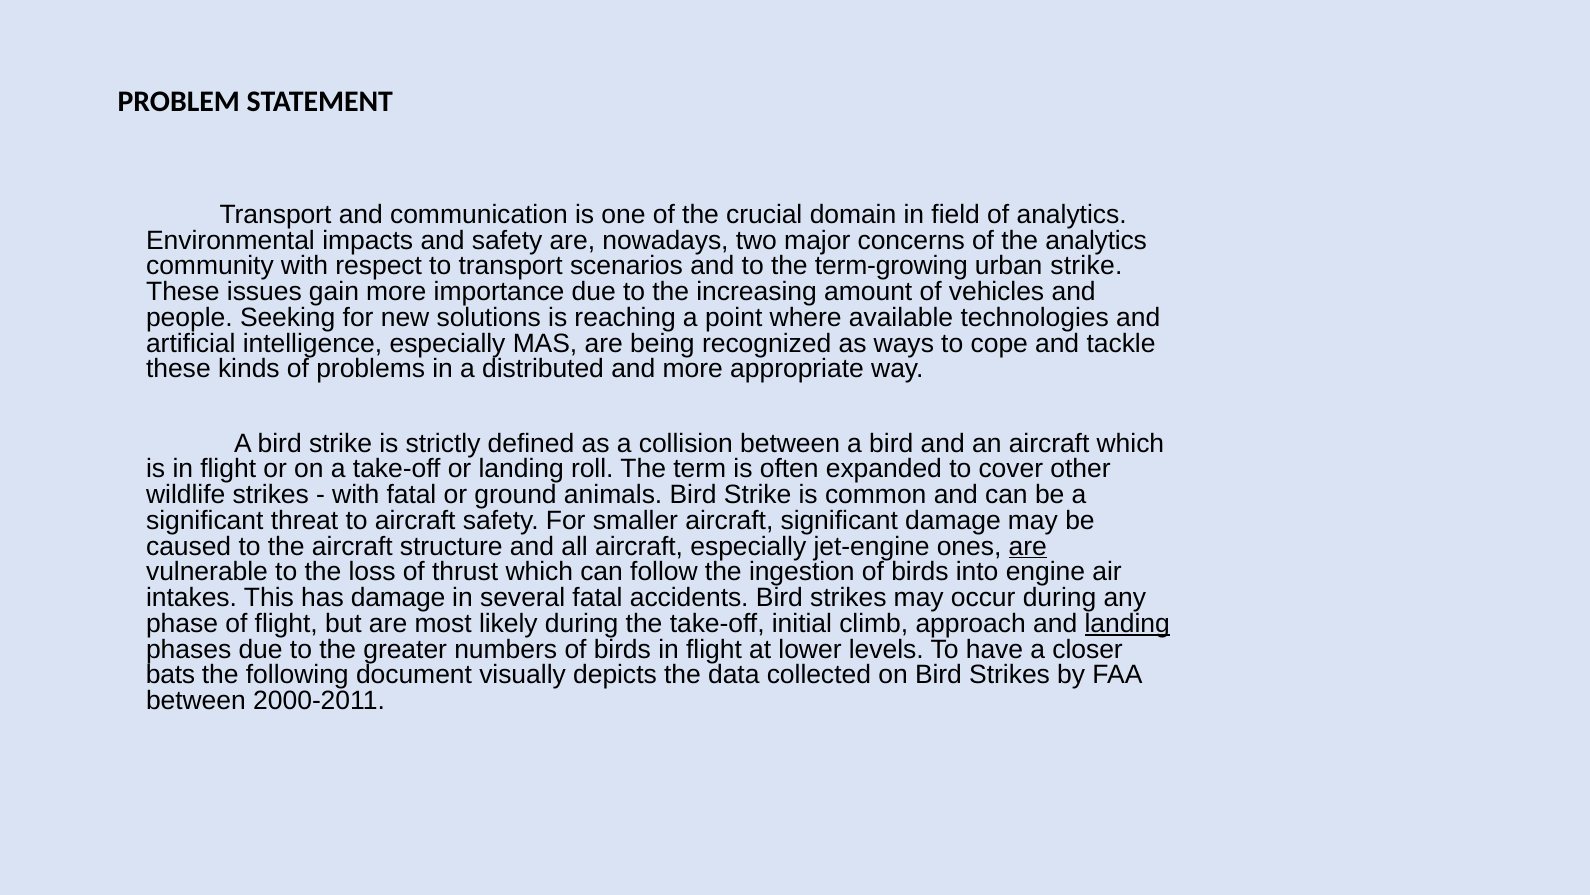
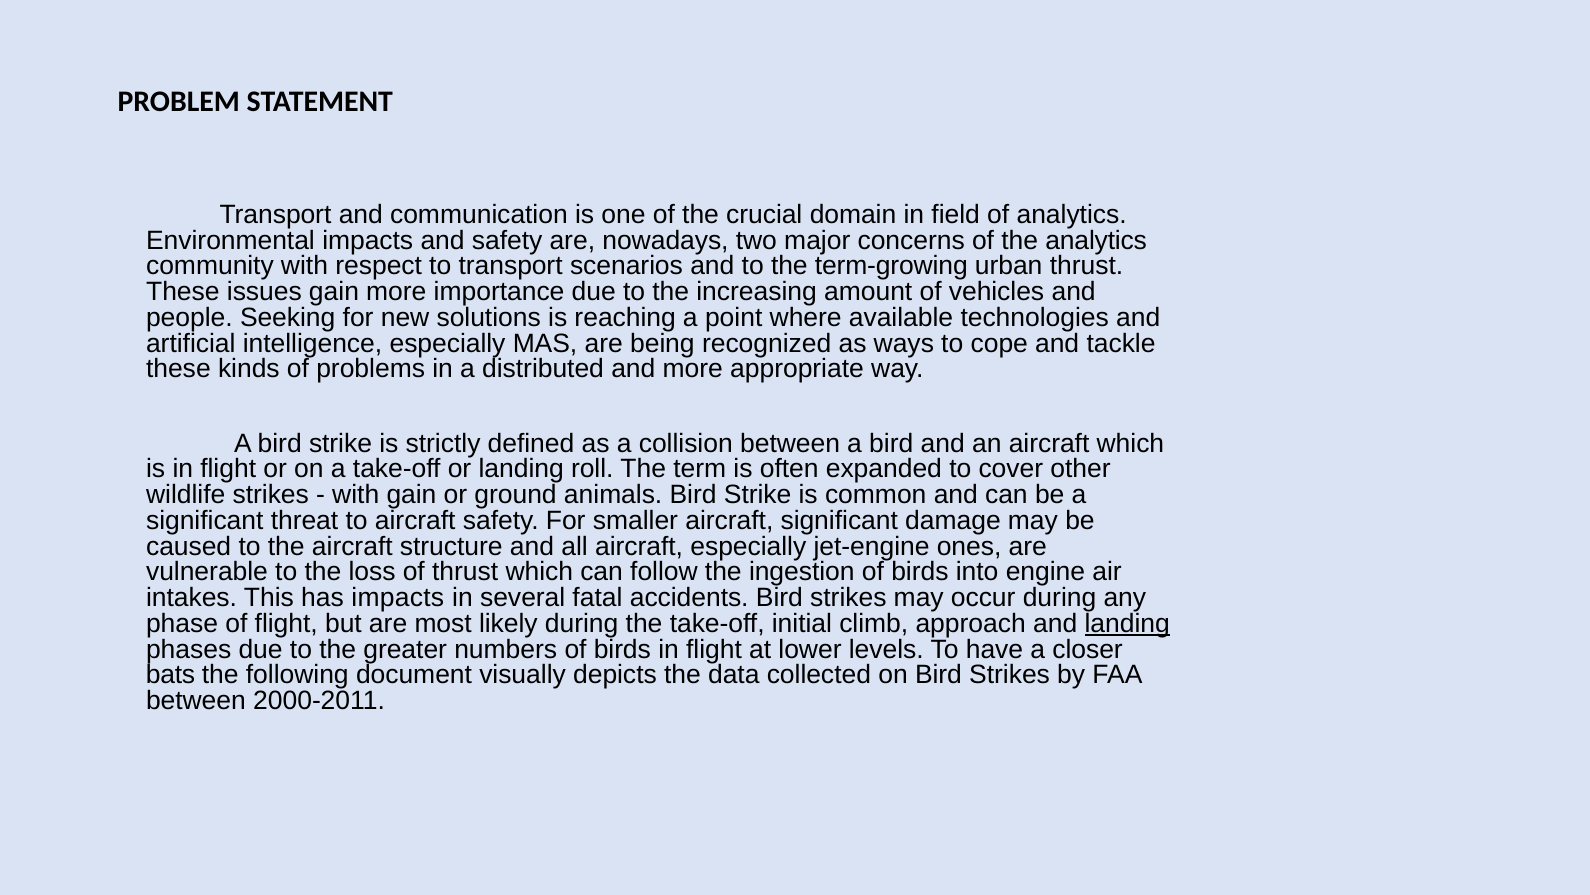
urban strike: strike -> thrust
with fatal: fatal -> gain
are at (1028, 546) underline: present -> none
has damage: damage -> impacts
